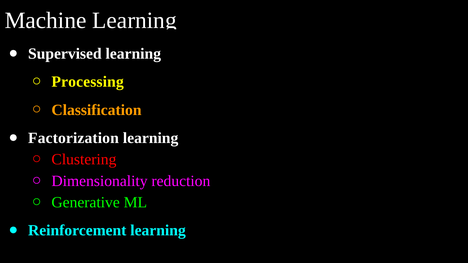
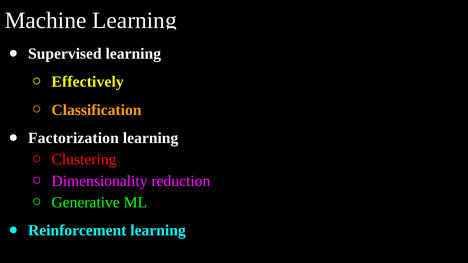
Processing: Processing -> Effectively
